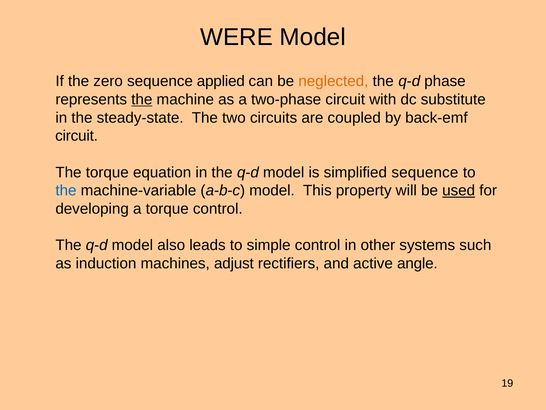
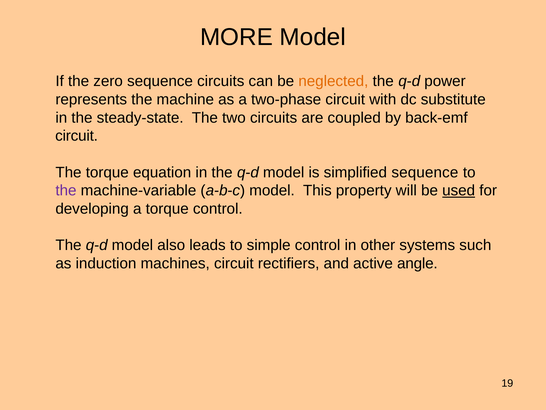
WERE: WERE -> MORE
sequence applied: applied -> circuits
phase: phase -> power
the at (142, 99) underline: present -> none
the at (66, 190) colour: blue -> purple
machines adjust: adjust -> circuit
